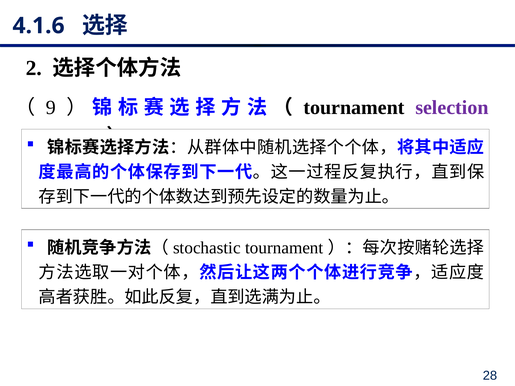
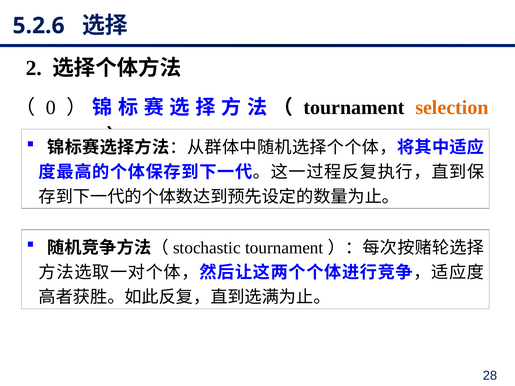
4.1.6: 4.1.6 -> 5.2.6
9: 9 -> 0
selection colour: purple -> orange
